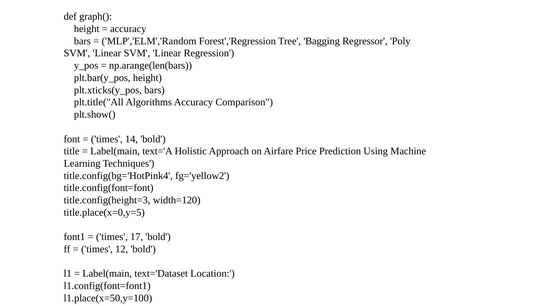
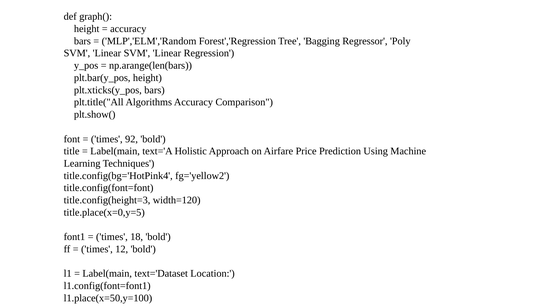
14: 14 -> 92
17: 17 -> 18
